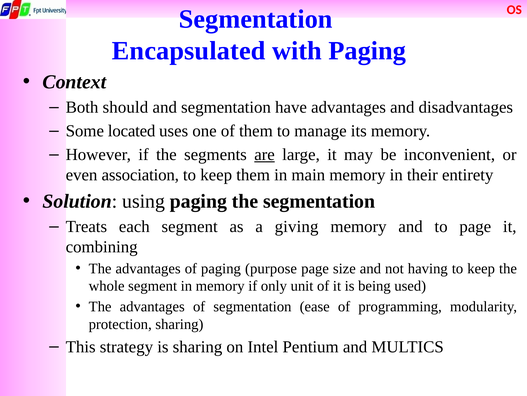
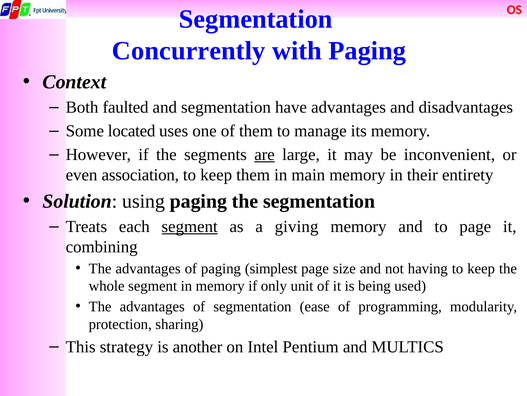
Encapsulated: Encapsulated -> Concurrently
should: should -> faulted
segment at (190, 226) underline: none -> present
purpose: purpose -> simplest
is sharing: sharing -> another
